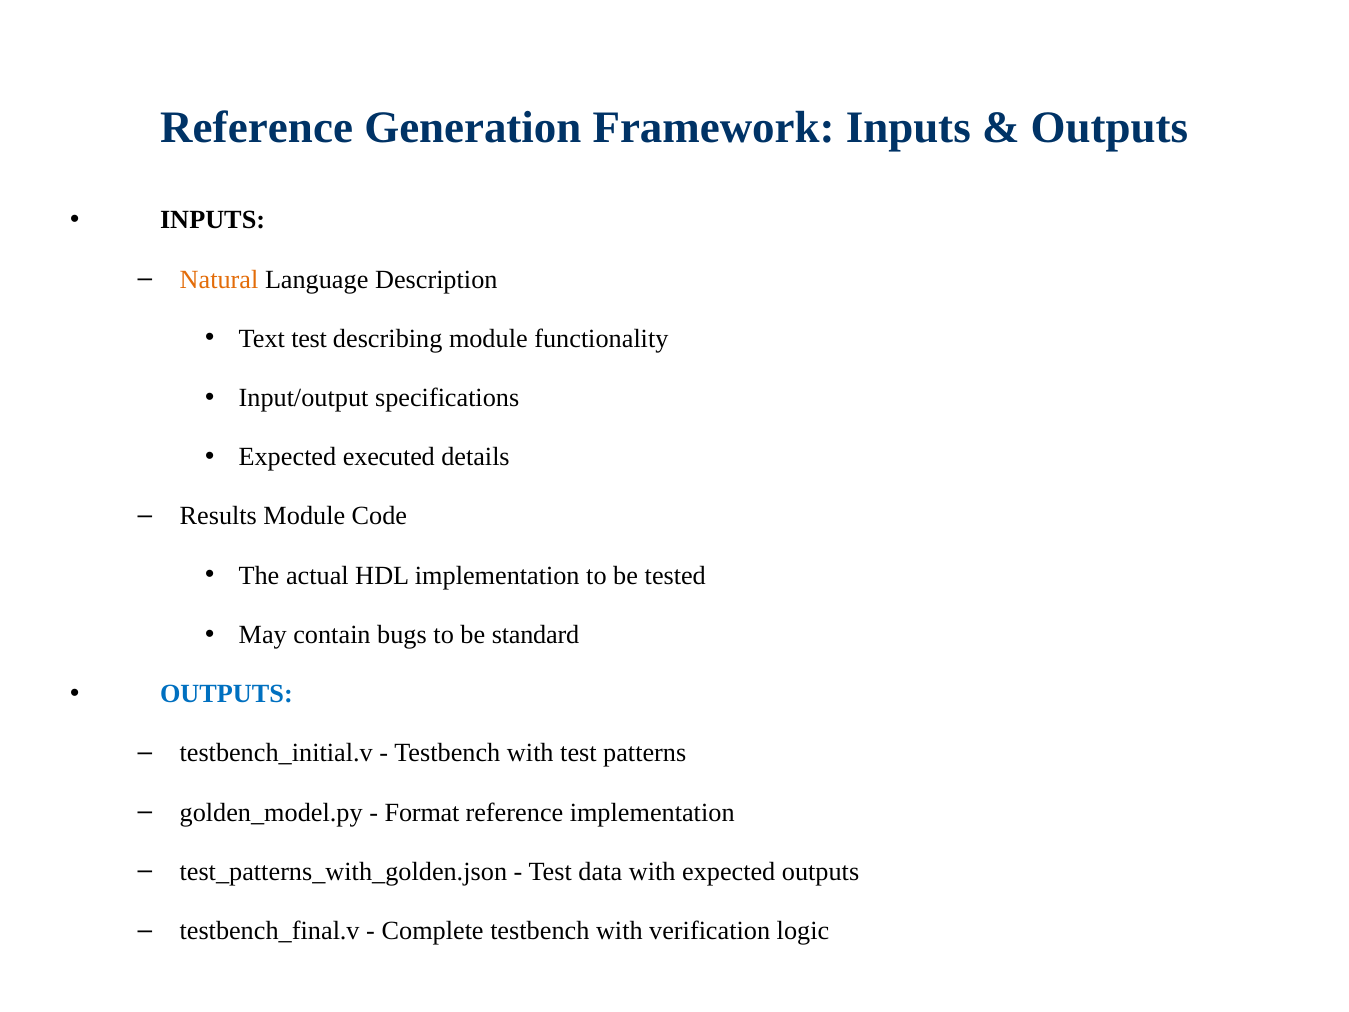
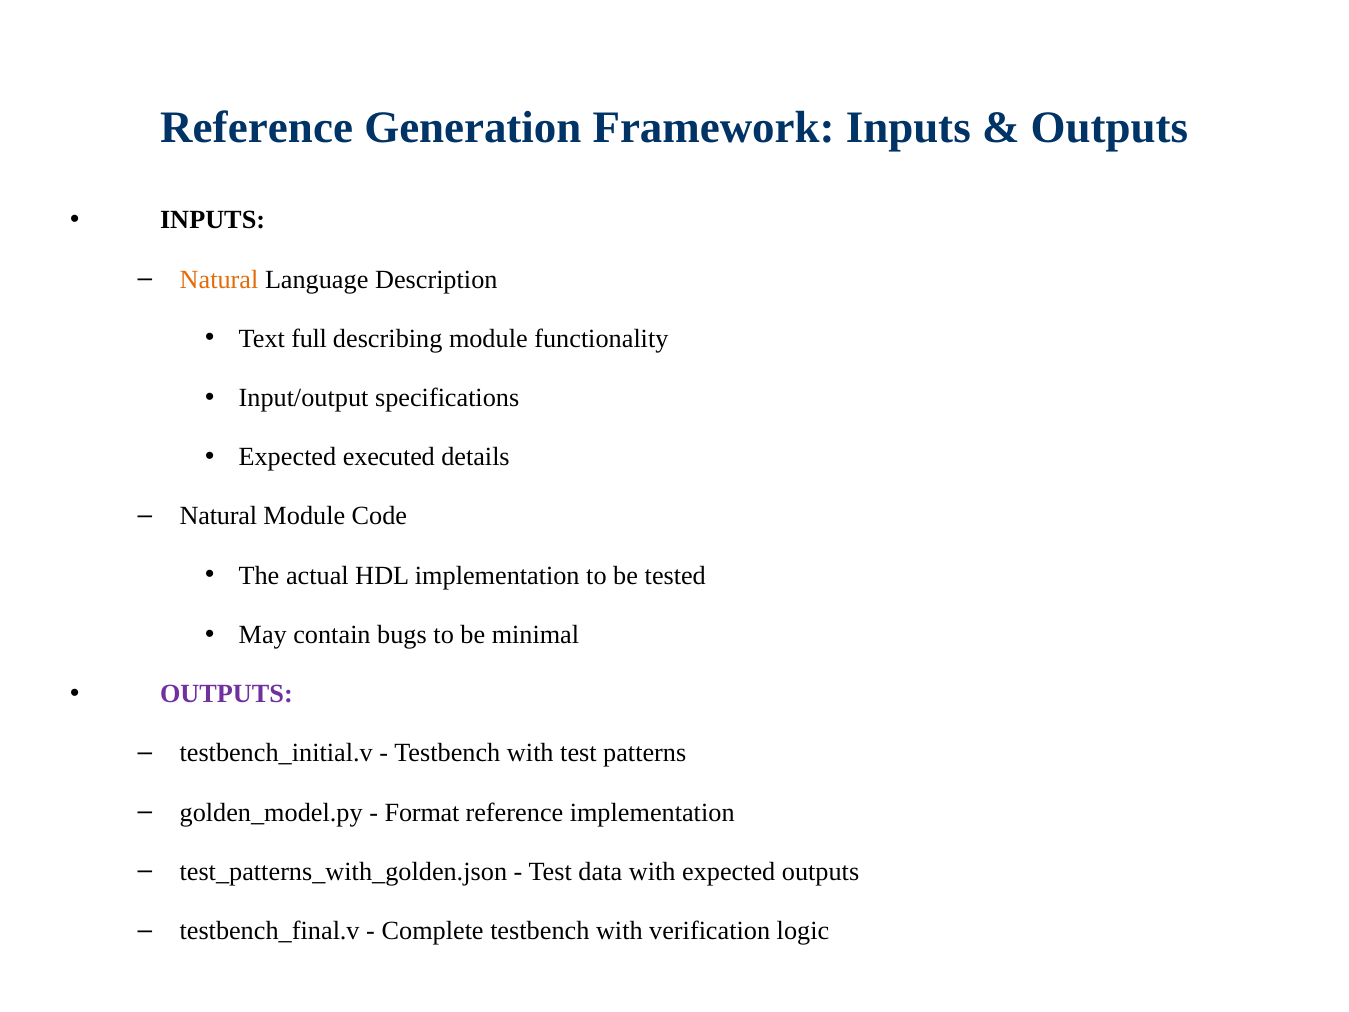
Text test: test -> full
Results at (218, 516): Results -> Natural
standard: standard -> minimal
OUTPUTS at (226, 694) colour: blue -> purple
